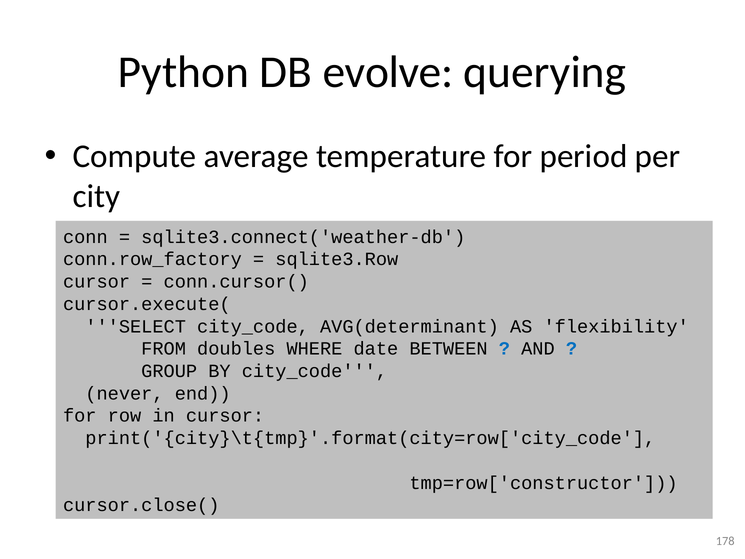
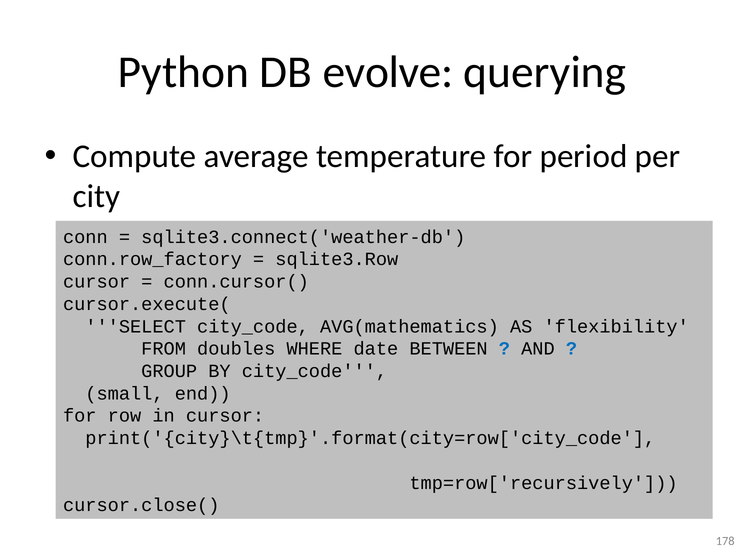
AVG(determinant: AVG(determinant -> AVG(mathematics
never: never -> small
tmp=row['constructor: tmp=row['constructor -> tmp=row['recursively
